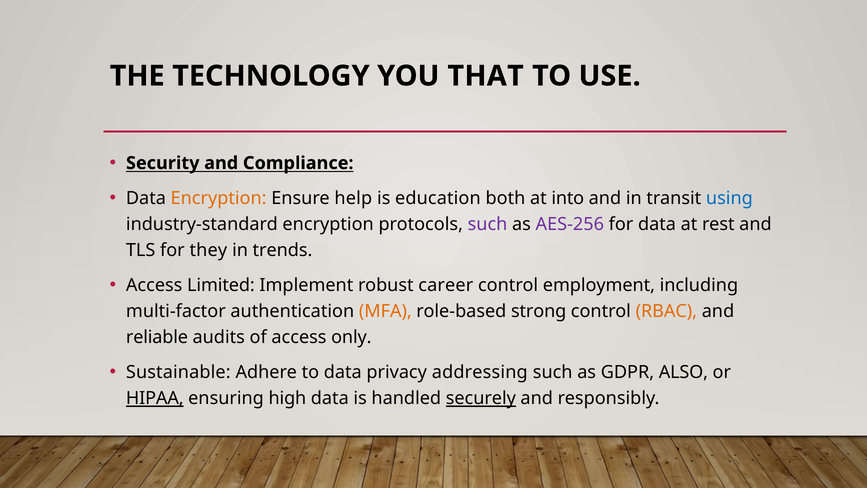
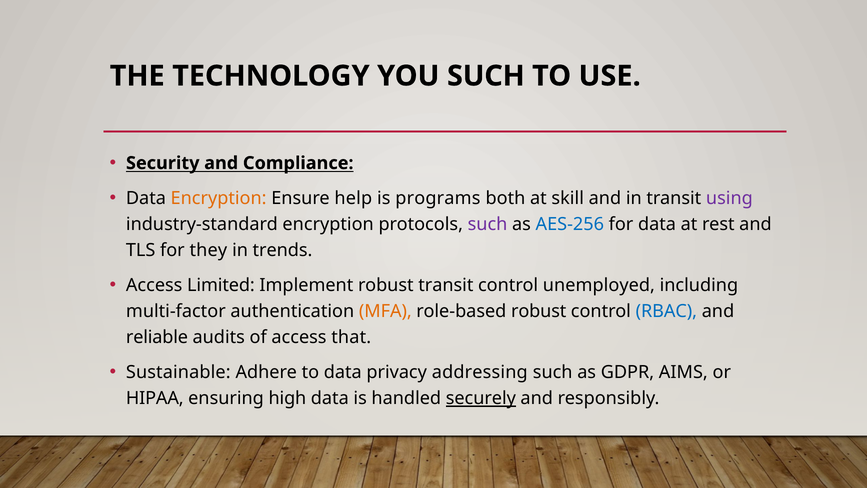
YOU THAT: THAT -> SUCH
education: education -> programs
into: into -> skill
using colour: blue -> purple
AES-256 colour: purple -> blue
robust career: career -> transit
employment: employment -> unemployed
role-based strong: strong -> robust
RBAC colour: orange -> blue
only: only -> that
ALSO: ALSO -> AIMS
HIPAA underline: present -> none
